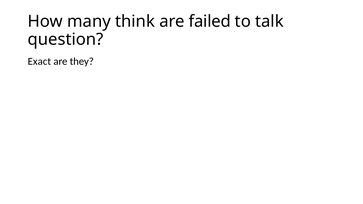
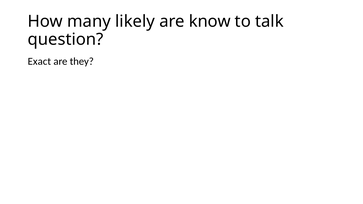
think: think -> likely
failed: failed -> know
